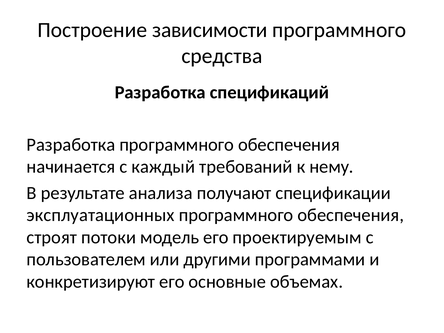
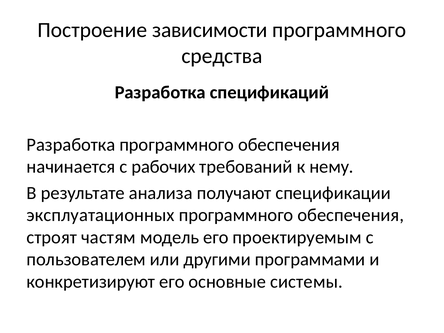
каждый: каждый -> рабочих
потоки: потоки -> частям
объемах: объемах -> системы
